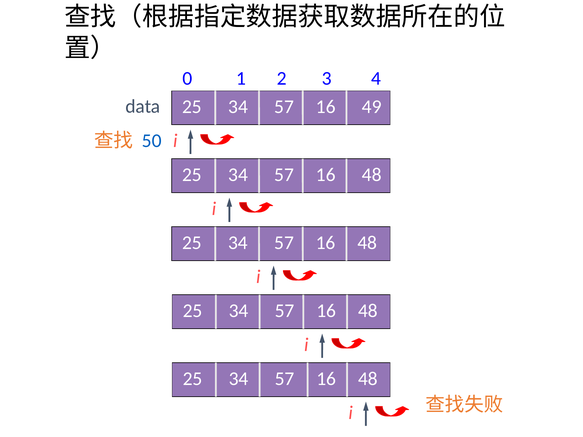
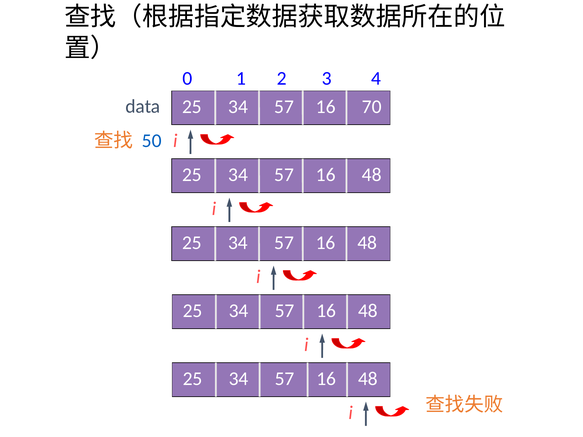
49: 49 -> 70
